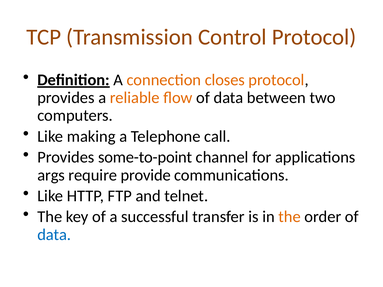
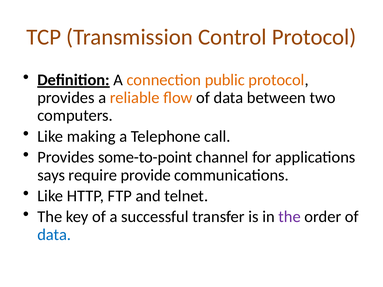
closes: closes -> public
args: args -> says
the at (290, 217) colour: orange -> purple
